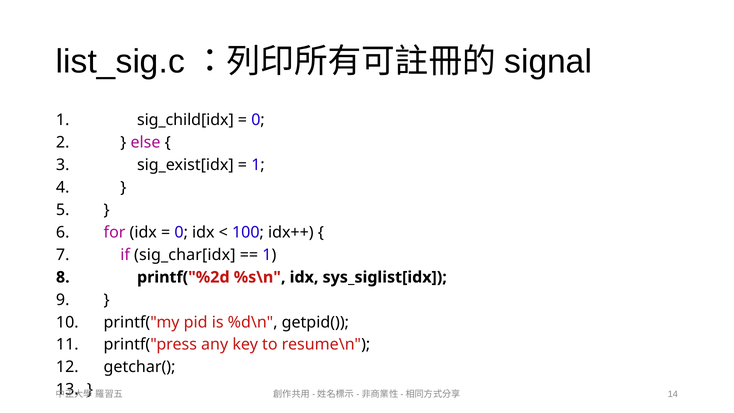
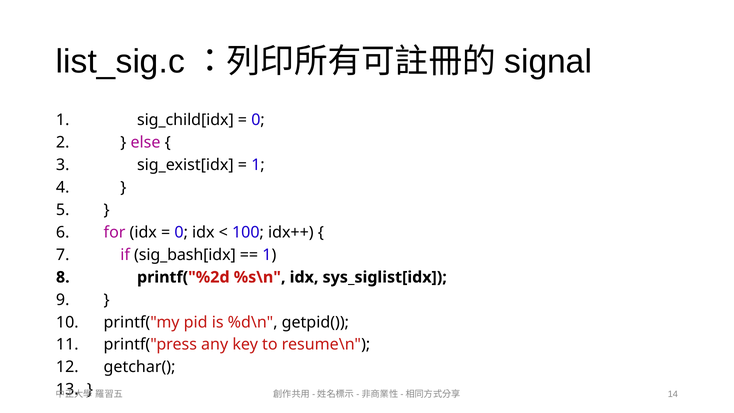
sig_char[idx: sig_char[idx -> sig_bash[idx
